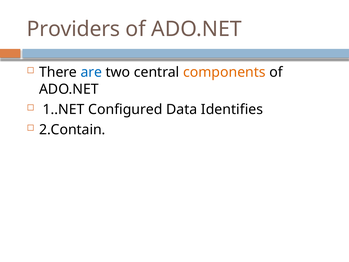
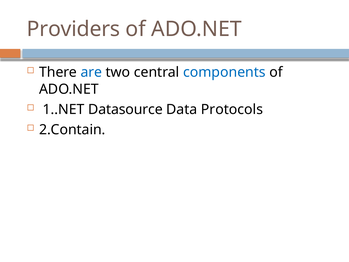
components colour: orange -> blue
Configured: Configured -> Datasource
Identifies: Identifies -> Protocols
